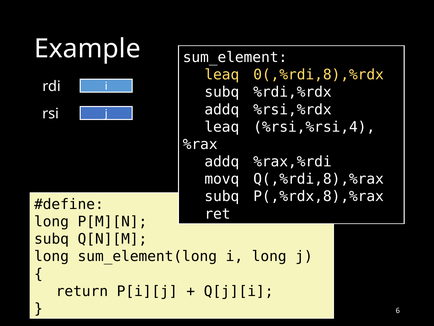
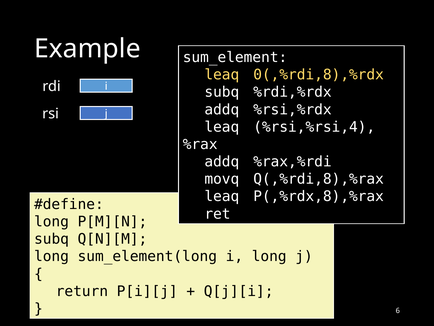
subq at (222, 196): subq -> leaq
